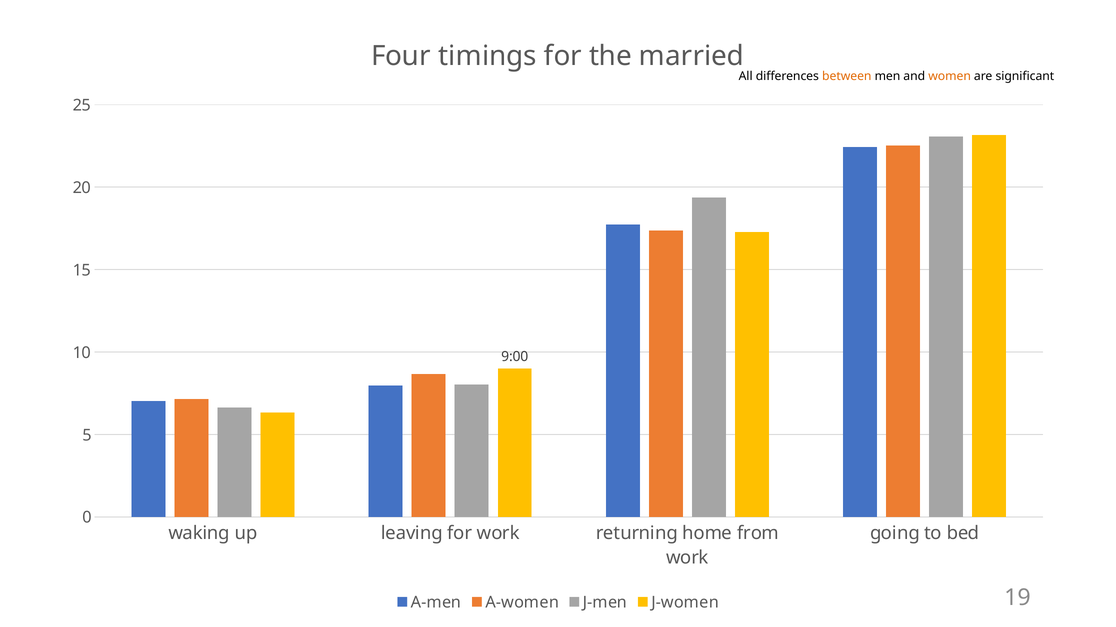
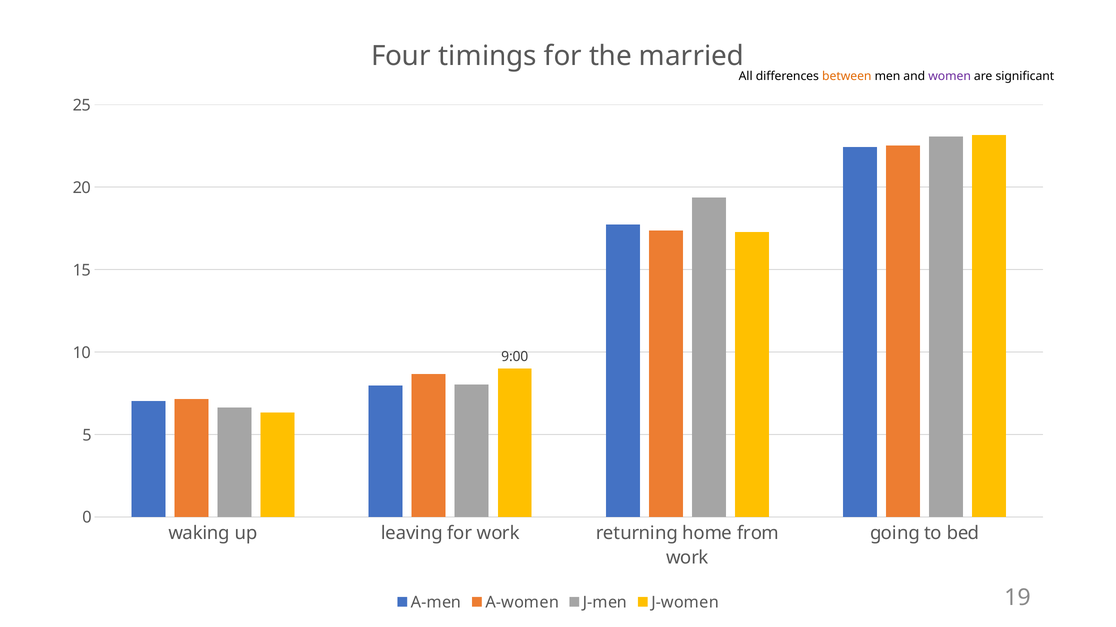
women colour: orange -> purple
